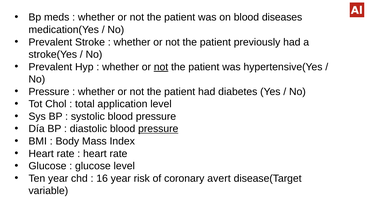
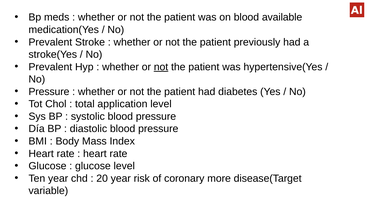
diseases: diseases -> available
pressure at (158, 129) underline: present -> none
16: 16 -> 20
avert: avert -> more
